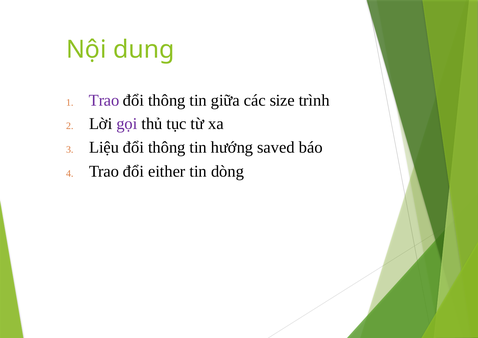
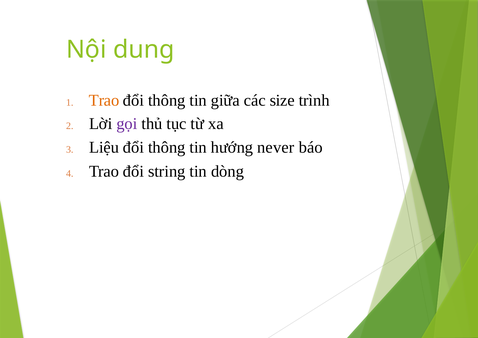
Trao at (104, 100) colour: purple -> orange
saved: saved -> never
either: either -> string
